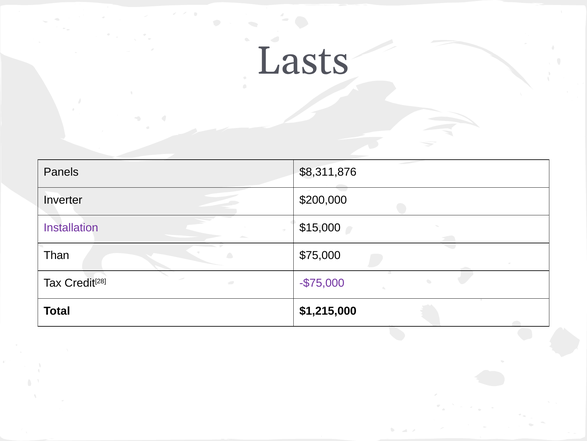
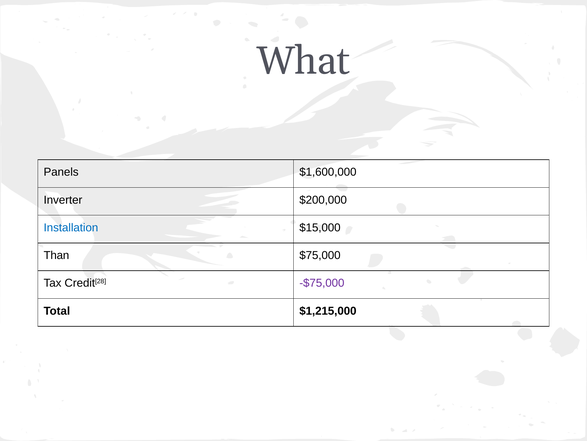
Lasts: Lasts -> What
$8,311,876: $8,311,876 -> $1,600,000
Installation colour: purple -> blue
